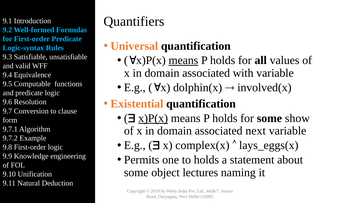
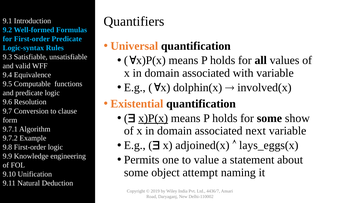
means at (183, 60) underline: present -> none
complex(x: complex(x -> adjoined(x
to holds: holds -> value
lectures: lectures -> attempt
